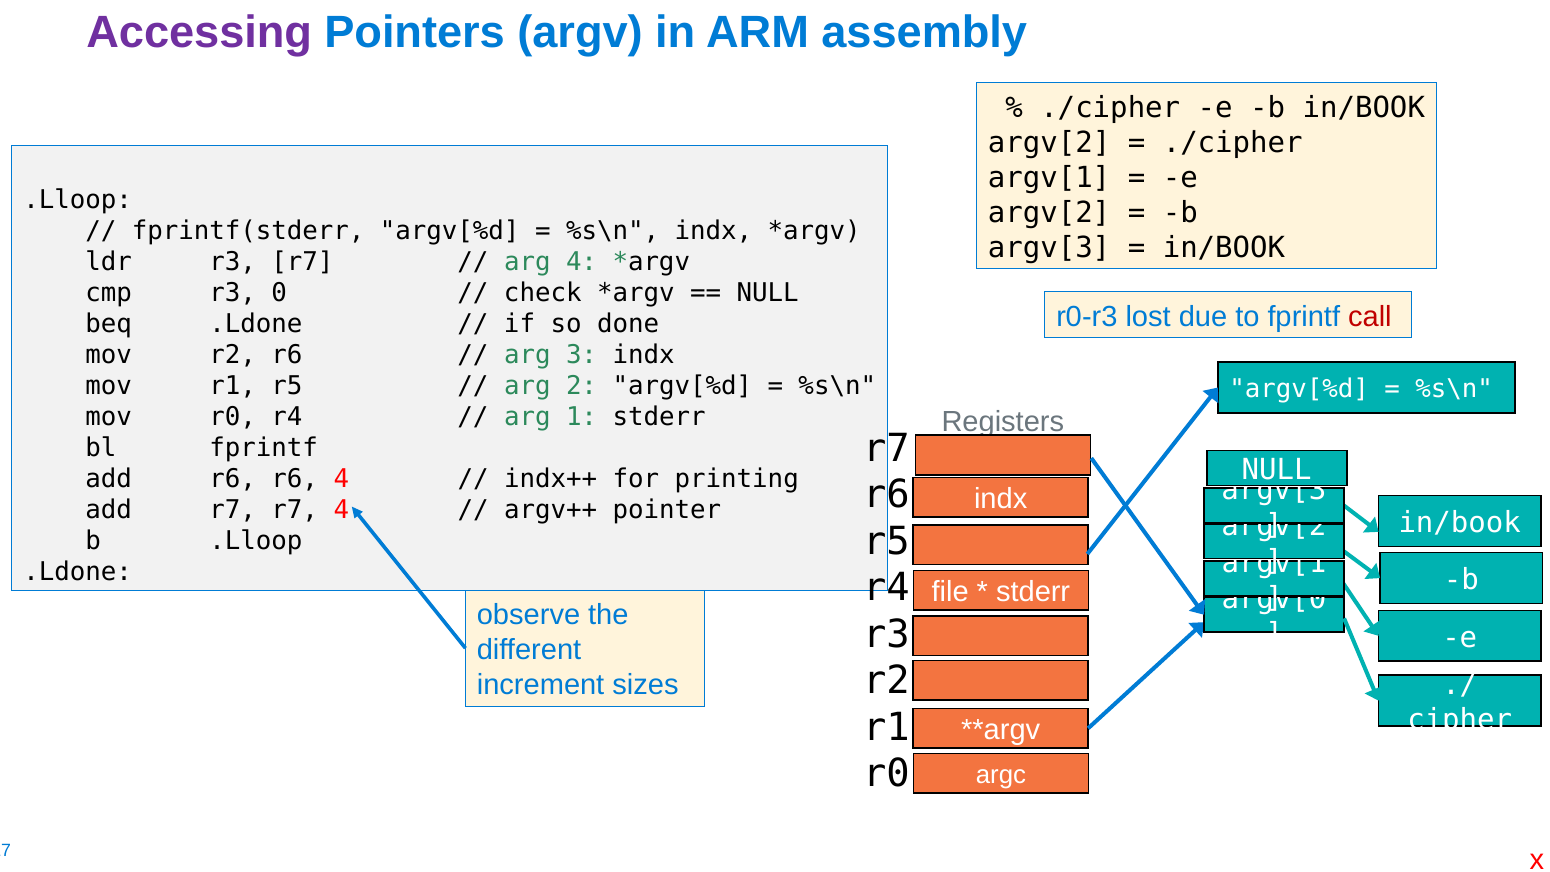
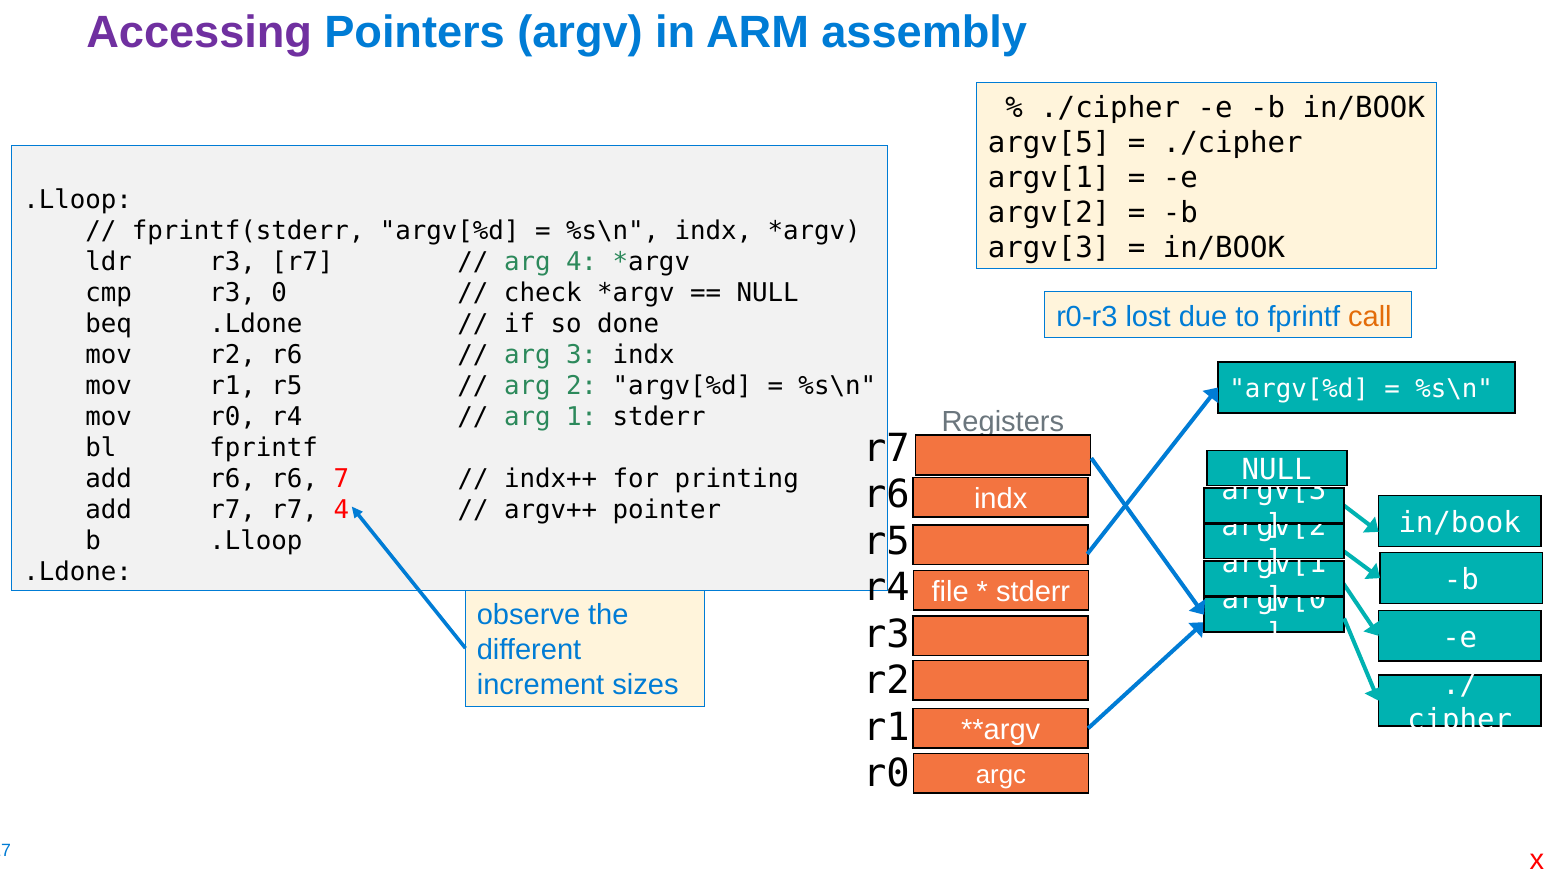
argv[2 at (1049, 143): argv[2 -> argv[5
call colour: red -> orange
r6 4: 4 -> 7
